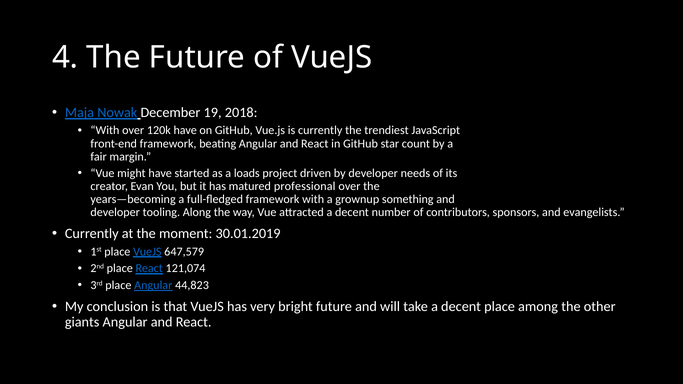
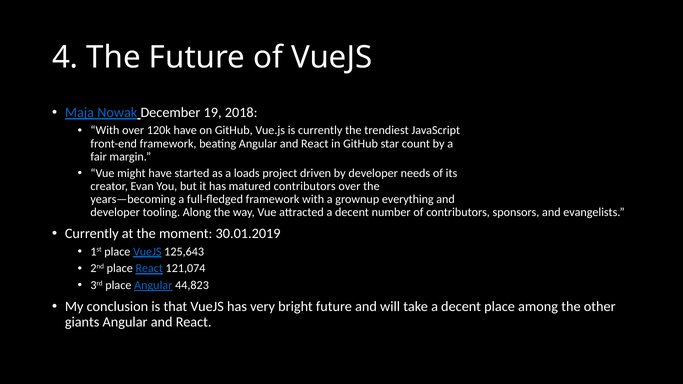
matured professional: professional -> contributors
something: something -> everything
647,579: 647,579 -> 125,643
